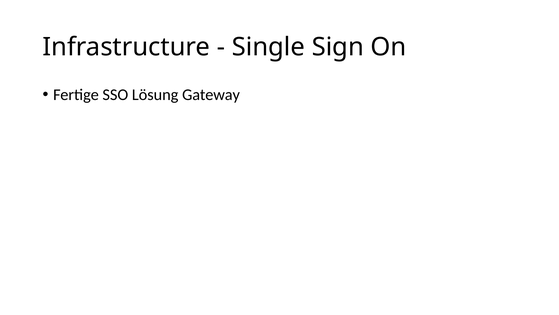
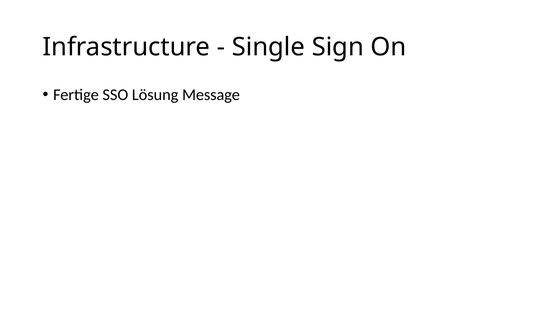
Gateway: Gateway -> Message
